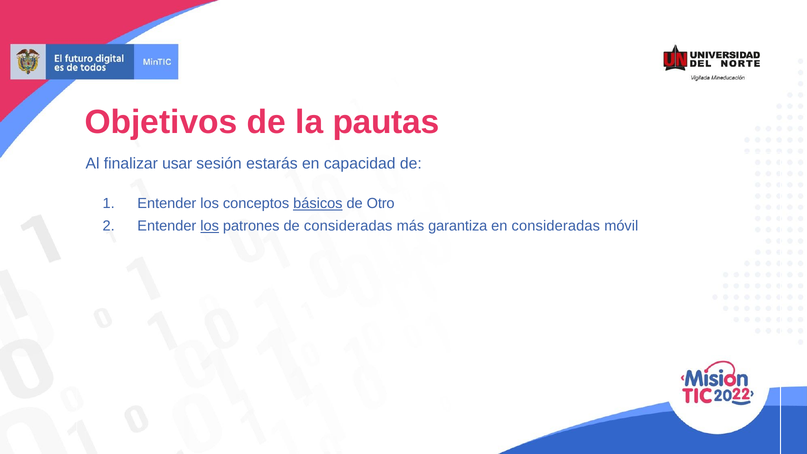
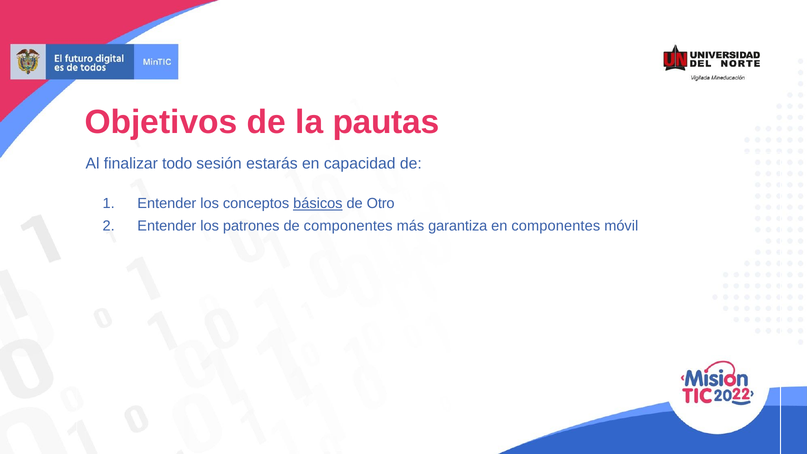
usar: usar -> todo
los at (210, 226) underline: present -> none
de consideradas: consideradas -> componentes
en consideradas: consideradas -> componentes
